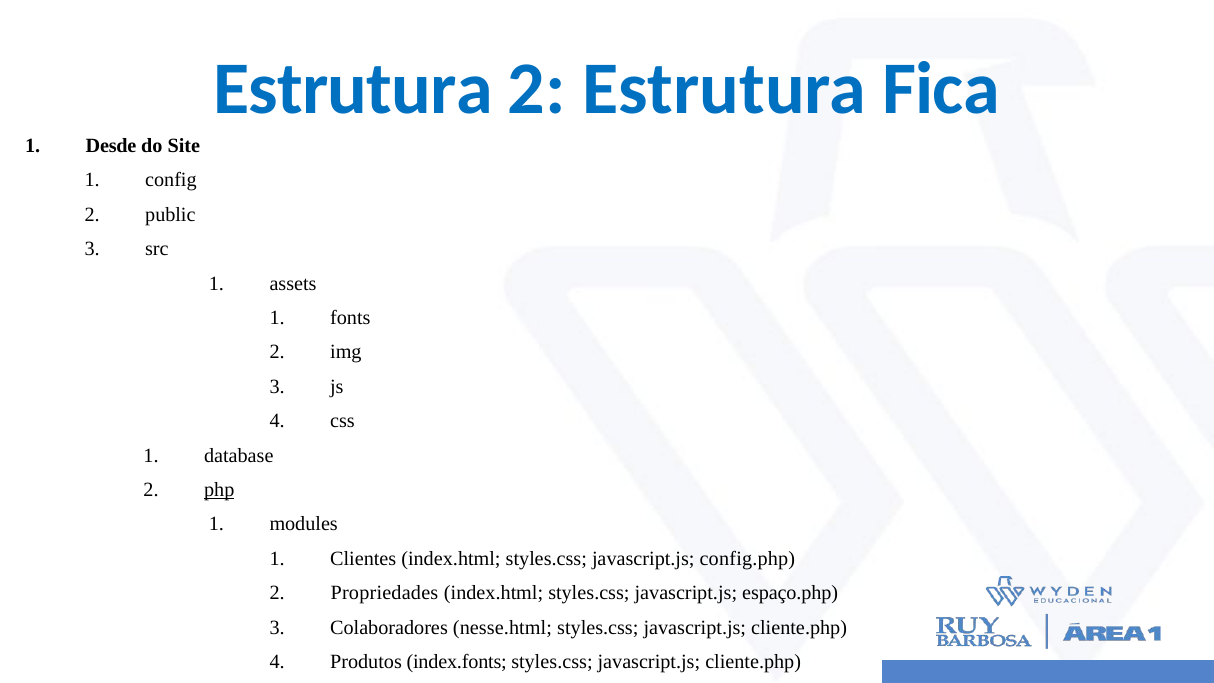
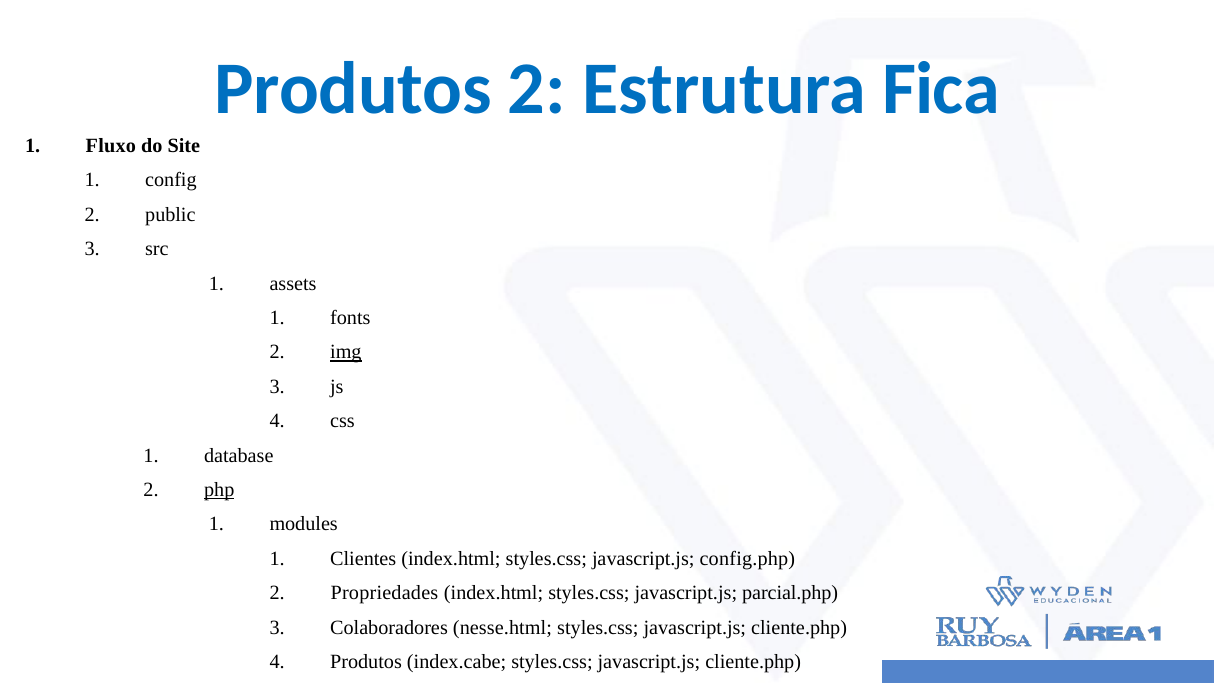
Estrutura at (353, 89): Estrutura -> Produtos
Desde: Desde -> Fluxo
img underline: none -> present
espaço.php: espaço.php -> parcial.php
index.fonts: index.fonts -> index.cabe
